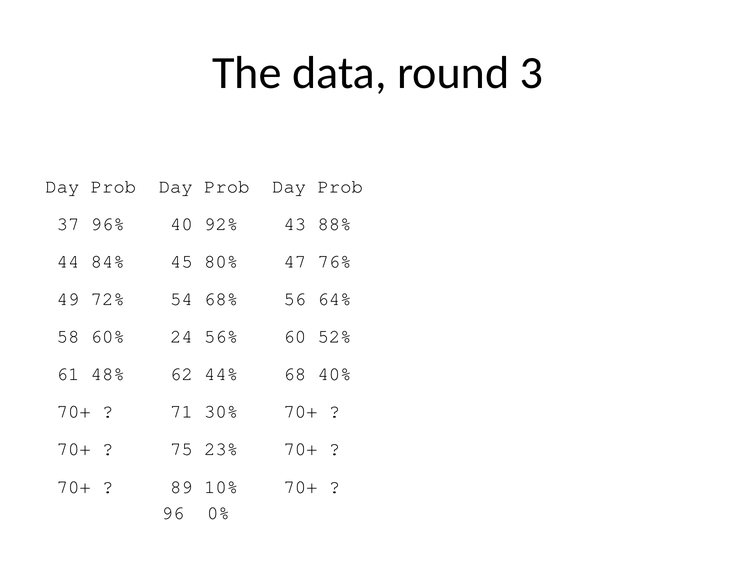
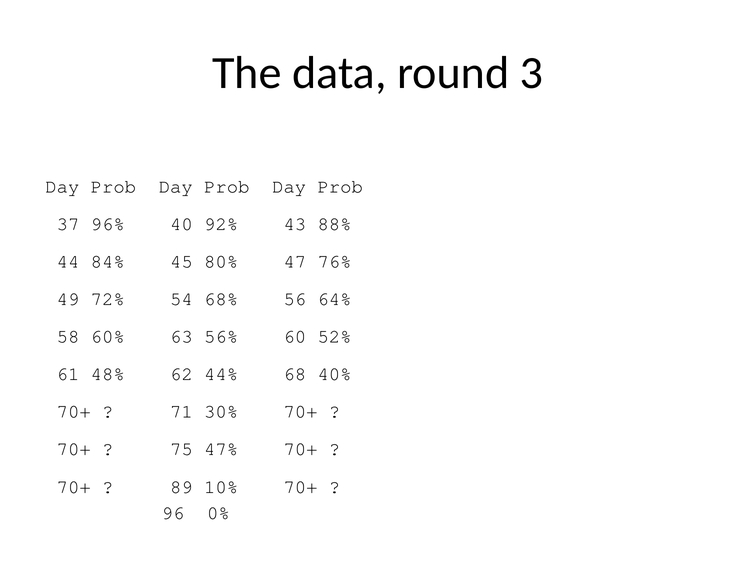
24: 24 -> 63
23%: 23% -> 47%
